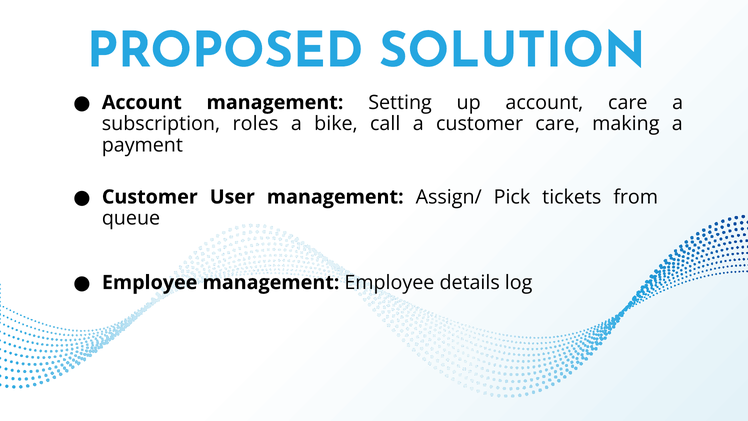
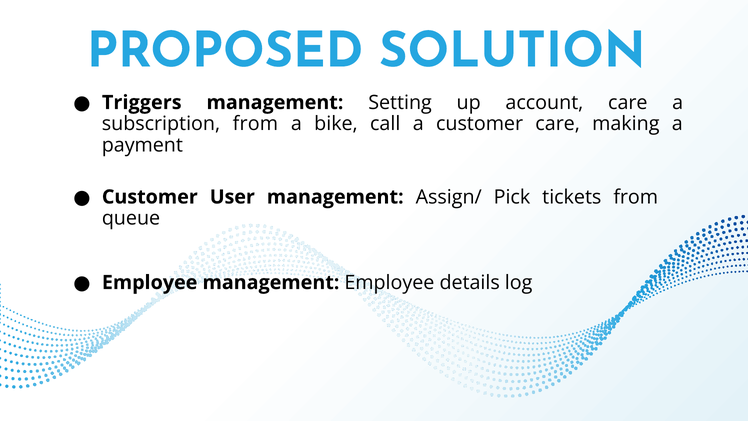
Account at (142, 102): Account -> Triggers
subscription roles: roles -> from
